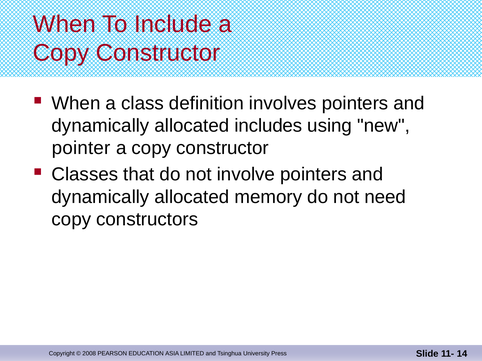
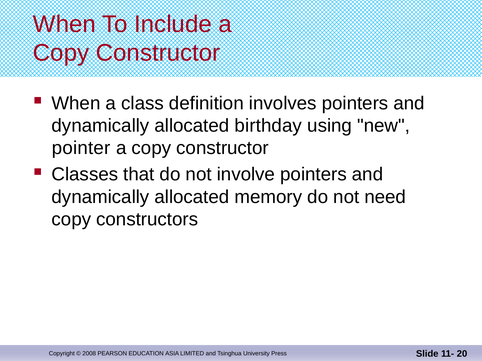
includes: includes -> birthday
14: 14 -> 20
